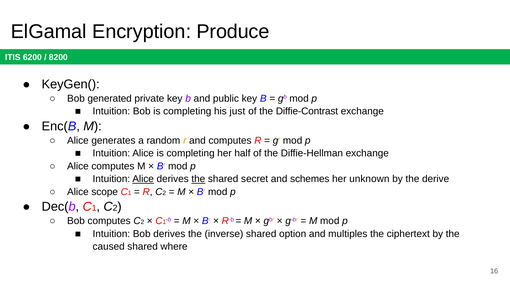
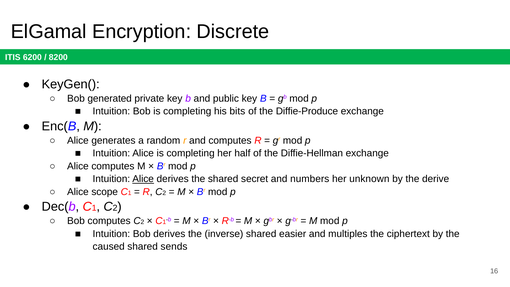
Produce: Produce -> Discrete
just: just -> bits
Diffie-Contrast: Diffie-Contrast -> Diffie-Produce
the at (198, 179) underline: present -> none
schemes: schemes -> numbers
option: option -> easier
where: where -> sends
